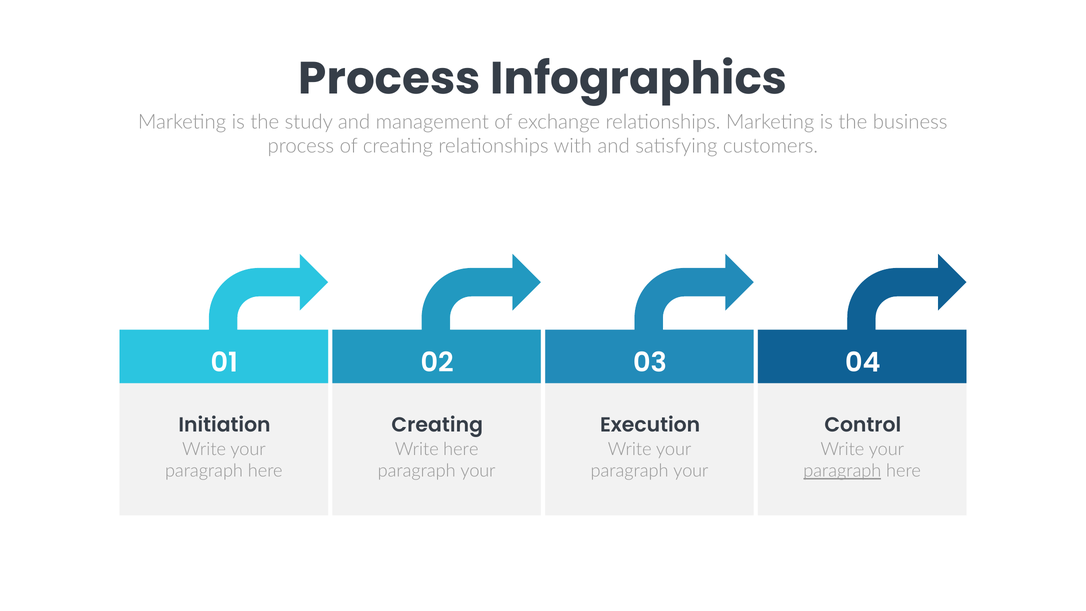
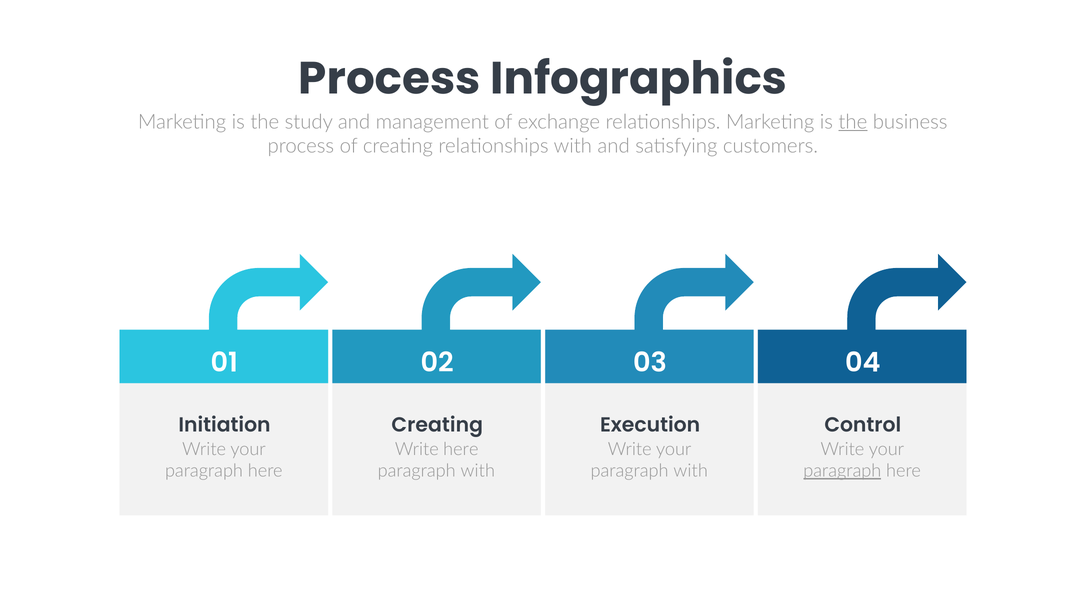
the at (853, 122) underline: none -> present
your at (478, 471): your -> with
your at (691, 471): your -> with
